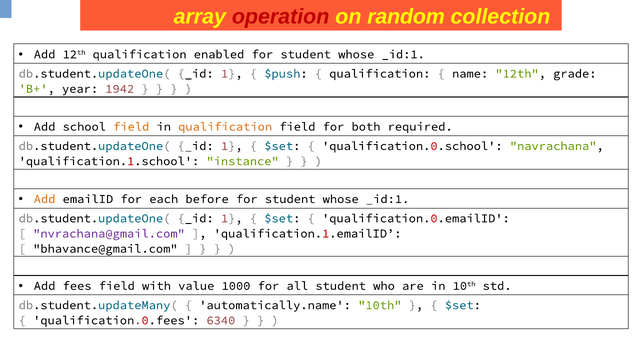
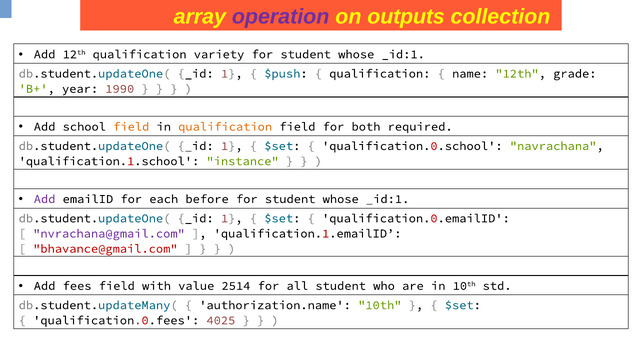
operation colour: red -> purple
random: random -> outputs
enabled: enabled -> variety
1942: 1942 -> 1990
Add at (45, 199) colour: orange -> purple
bhavance@gmail.com colour: black -> red
1000: 1000 -> 2514
automatically.name: automatically.name -> authorization.name
6340: 6340 -> 4025
